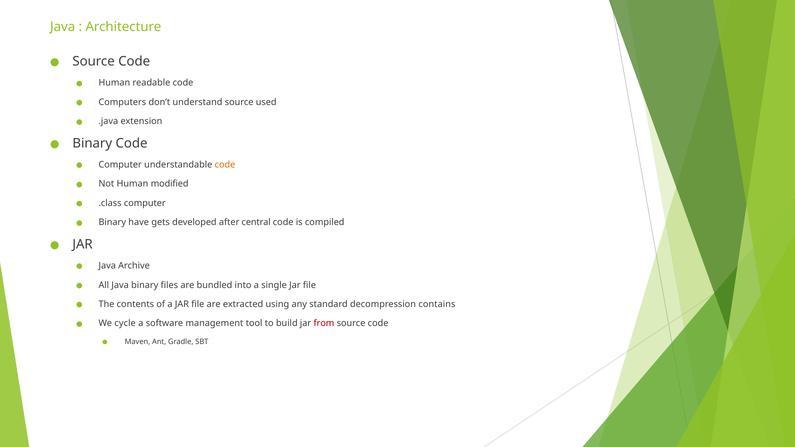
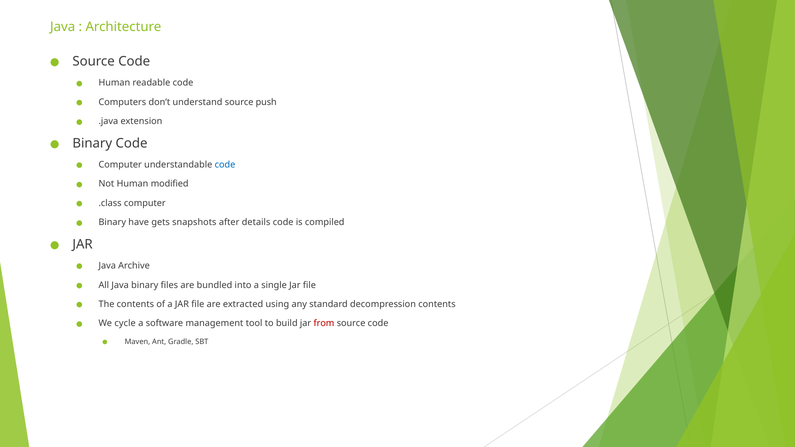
used: used -> push
code at (225, 165) colour: orange -> blue
developed: developed -> snapshots
central: central -> details
decompression contains: contains -> contents
